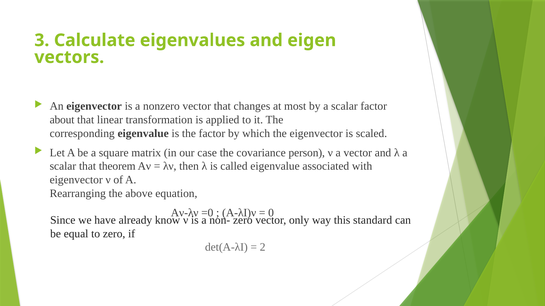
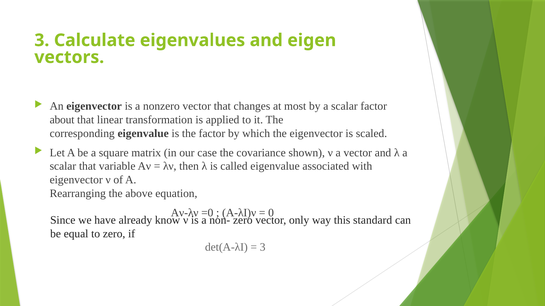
person: person -> shown
theorem: theorem -> variable
2 at (263, 248): 2 -> 3
